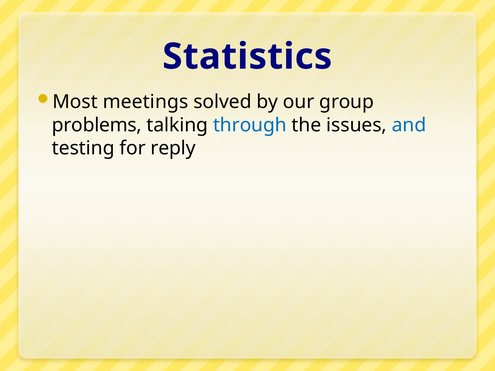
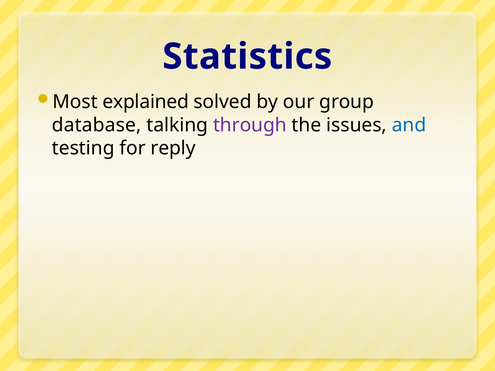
meetings: meetings -> explained
problems: problems -> database
through colour: blue -> purple
